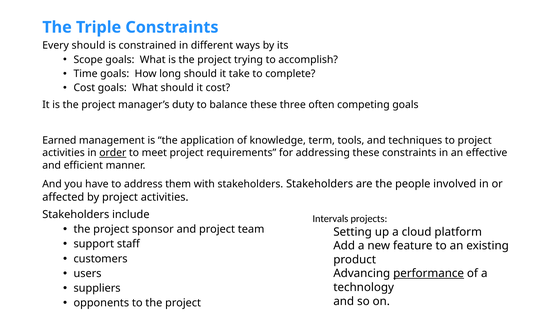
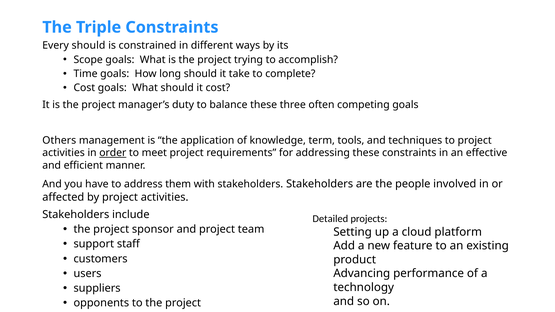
Earned: Earned -> Others
Intervals: Intervals -> Detailed
performance underline: present -> none
